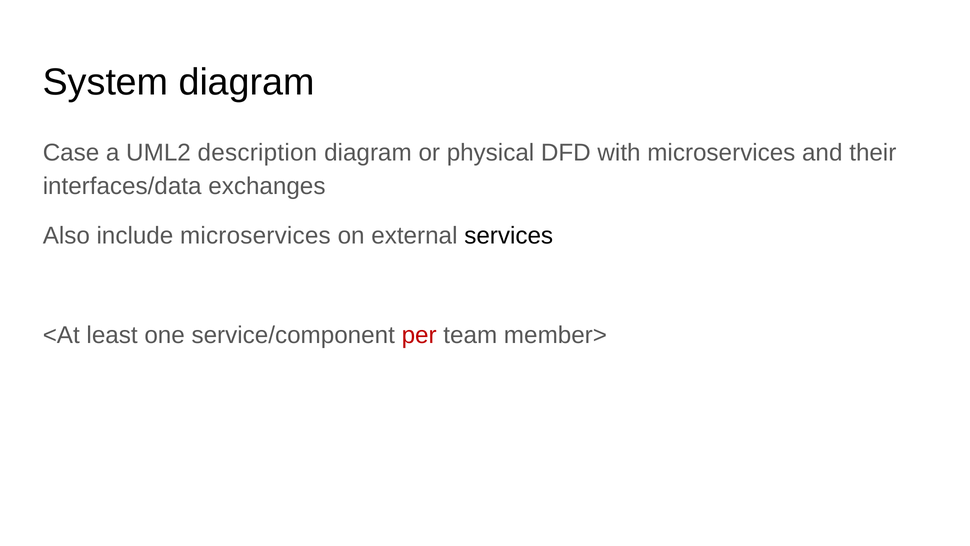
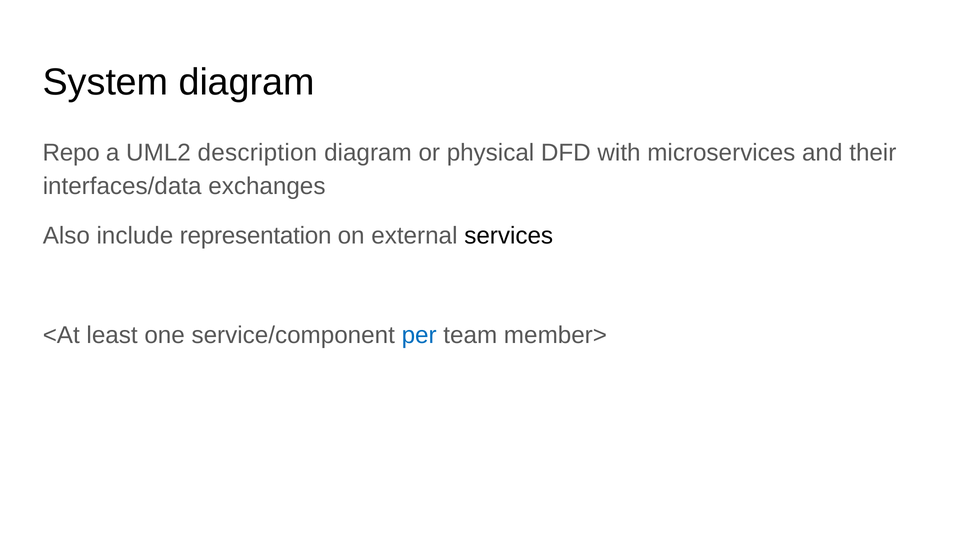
Case: Case -> Repo
include microservices: microservices -> representation
per colour: red -> blue
